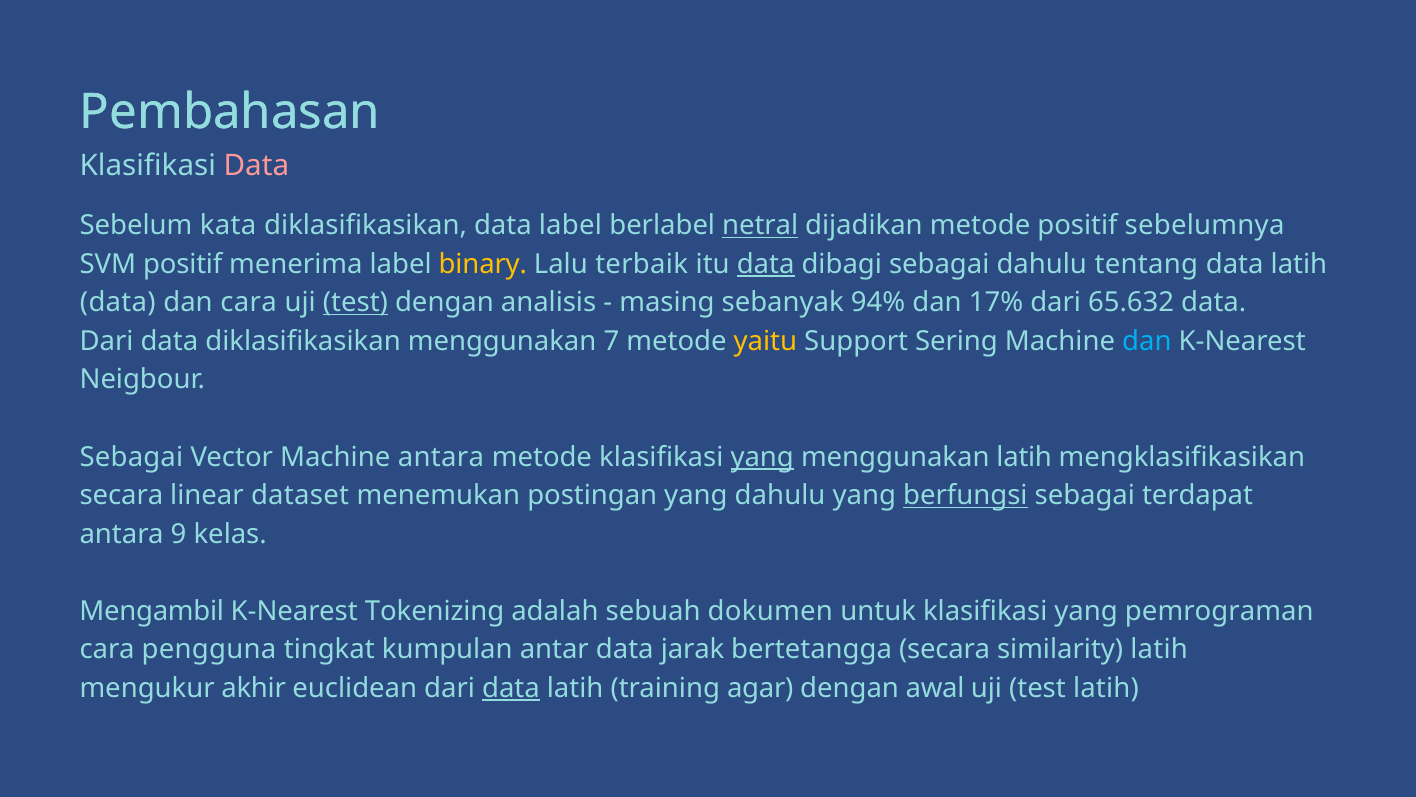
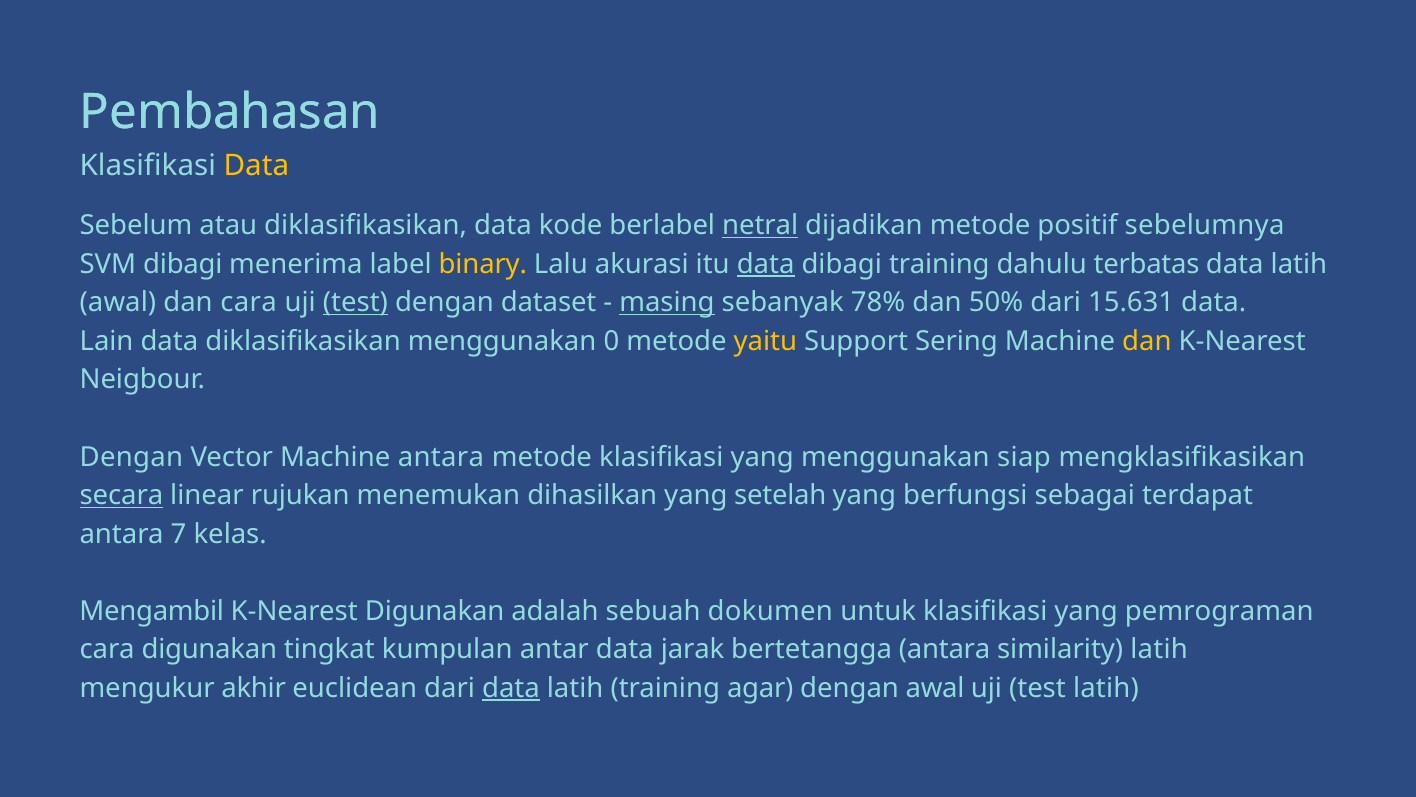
Data at (256, 165) colour: pink -> yellow
kata: kata -> atau
data label: label -> kode
SVM positif: positif -> dibagi
terbaik: terbaik -> akurasi
dibagi sebagai: sebagai -> training
tentang: tentang -> terbatas
data at (118, 302): data -> awal
analisis: analisis -> dataset
masing underline: none -> present
94%: 94% -> 78%
17%: 17% -> 50%
65.632: 65.632 -> 15.631
Dari at (107, 341): Dari -> Lain
7: 7 -> 0
dan at (1147, 341) colour: light blue -> yellow
Sebagai at (131, 457): Sebagai -> Dengan
yang at (762, 457) underline: present -> none
menggunakan latih: latih -> siap
secara at (121, 495) underline: none -> present
dataset: dataset -> rujukan
postingan: postingan -> dihasilkan
yang dahulu: dahulu -> setelah
berfungsi underline: present -> none
9: 9 -> 7
K-Nearest Tokenizing: Tokenizing -> Digunakan
cara pengguna: pengguna -> digunakan
bertetangga secara: secara -> antara
